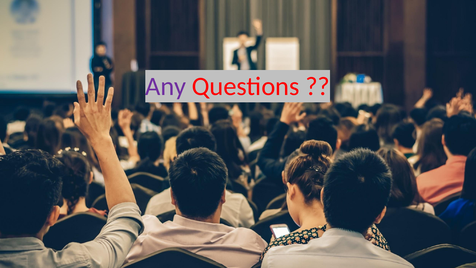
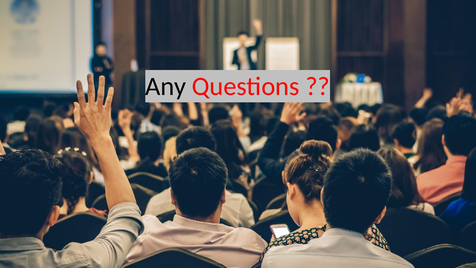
Any at (166, 86) colour: purple -> black
